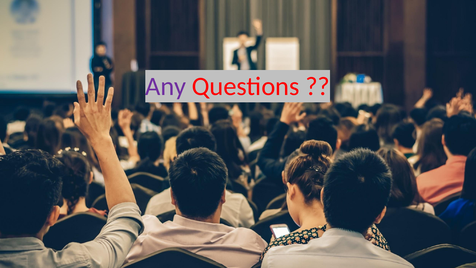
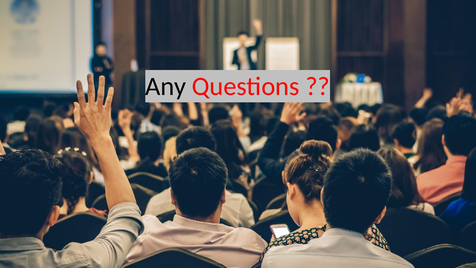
Any at (166, 86) colour: purple -> black
